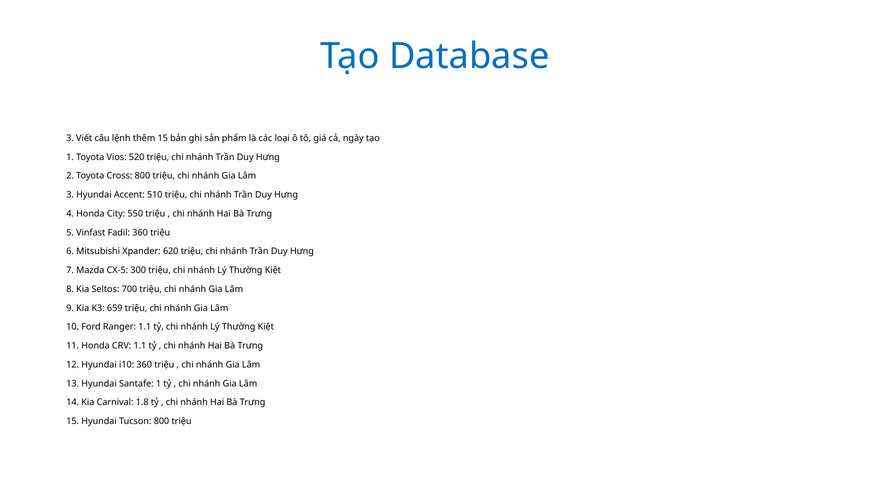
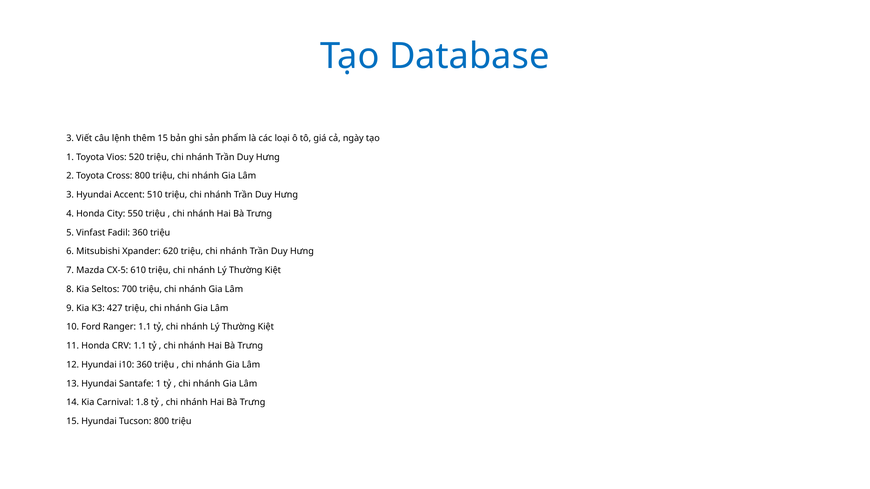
300: 300 -> 610
659: 659 -> 427
